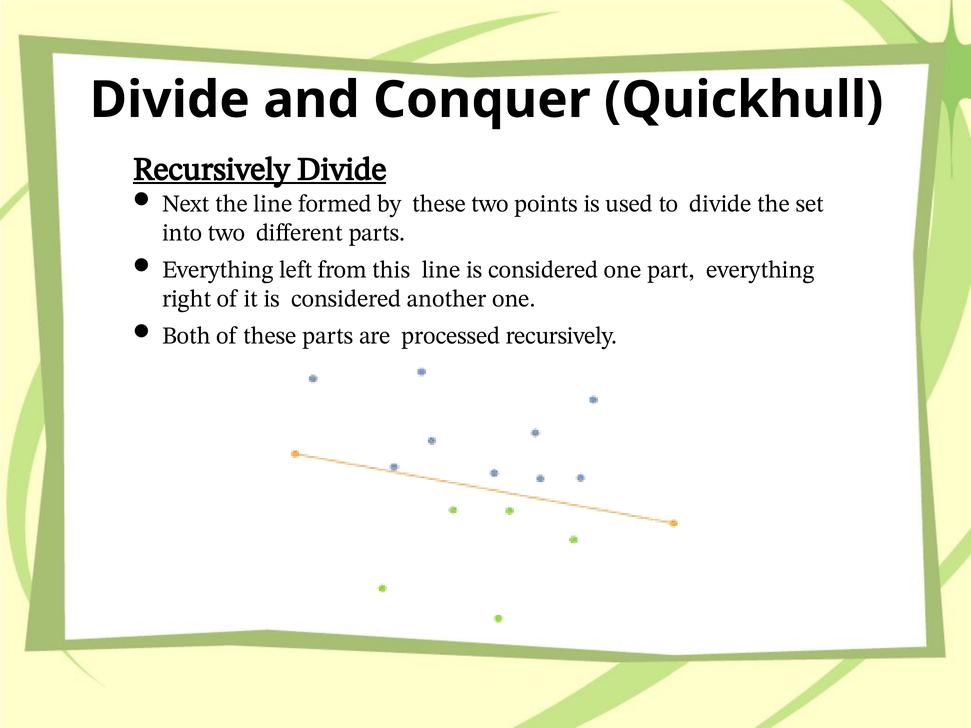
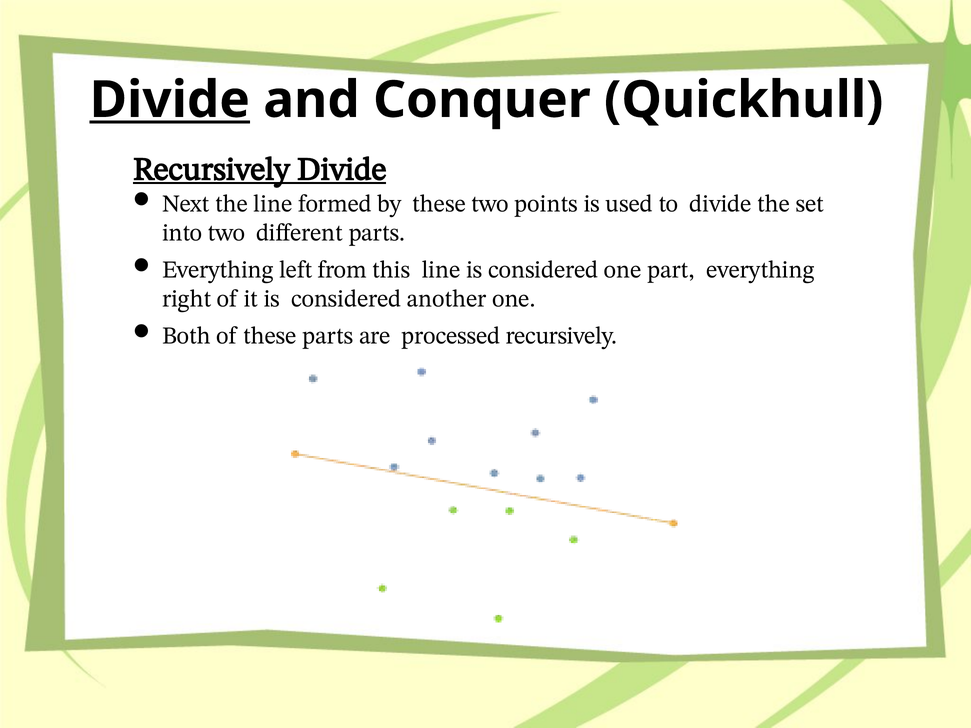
Divide at (170, 100) underline: none -> present
